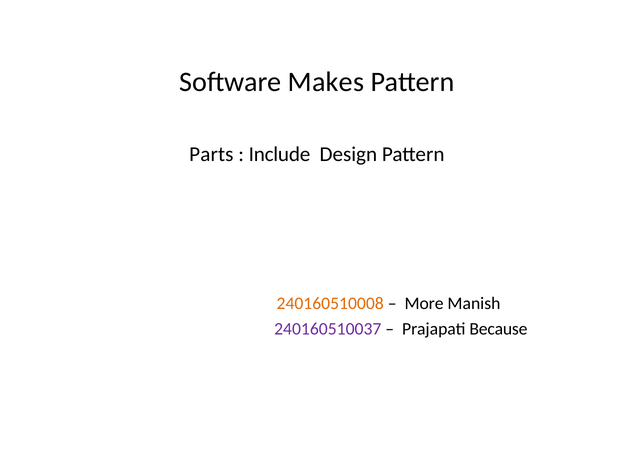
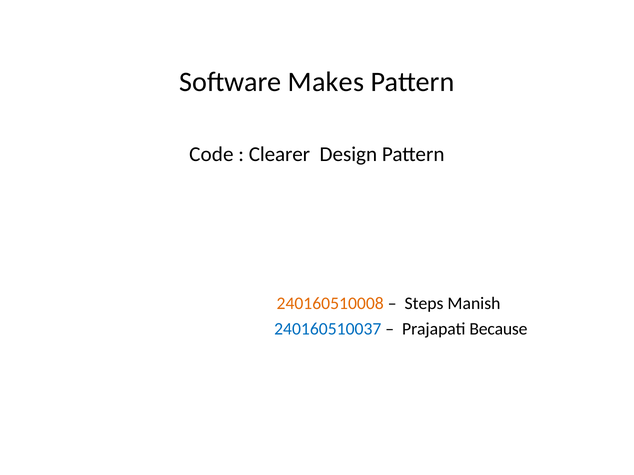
Parts: Parts -> Code
Include: Include -> Clearer
More: More -> Steps
240160510037 colour: purple -> blue
